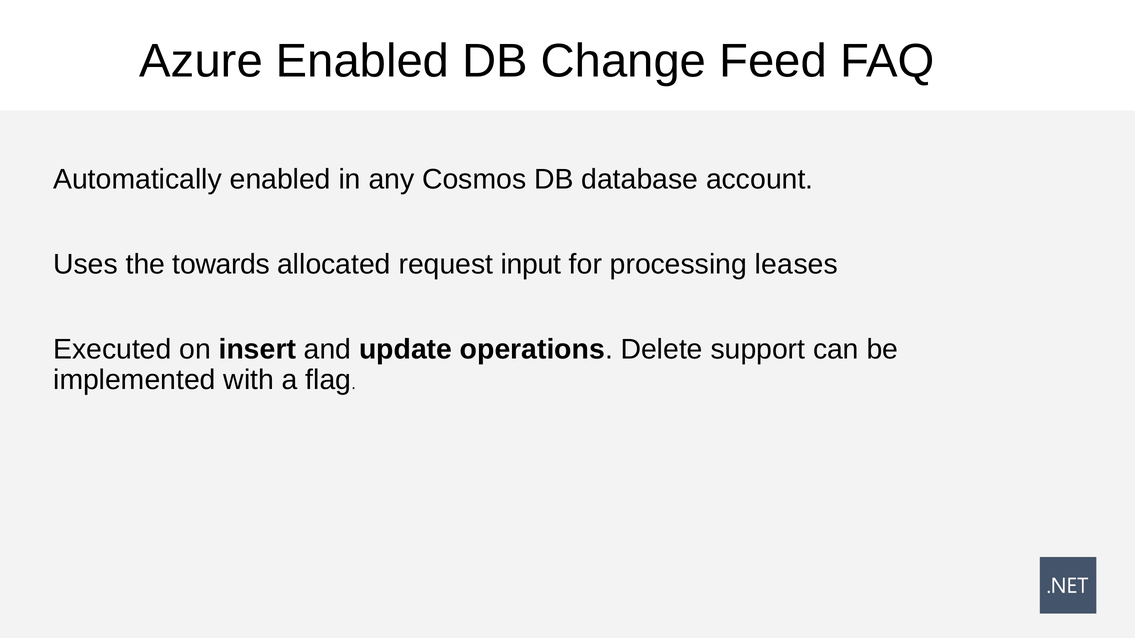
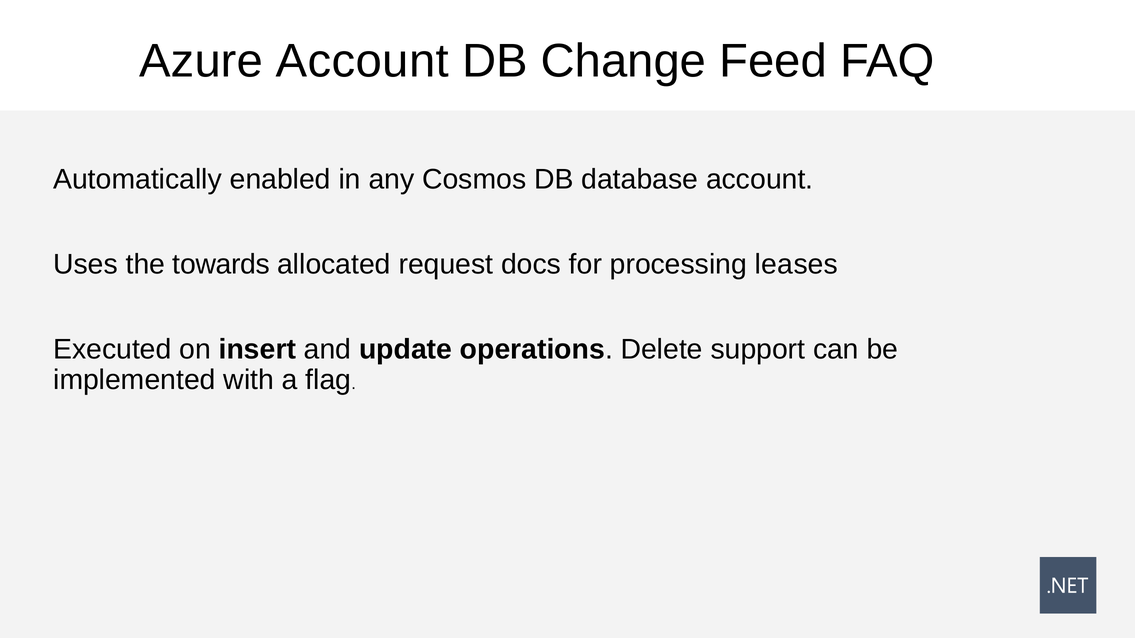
Azure Enabled: Enabled -> Account
input: input -> docs
